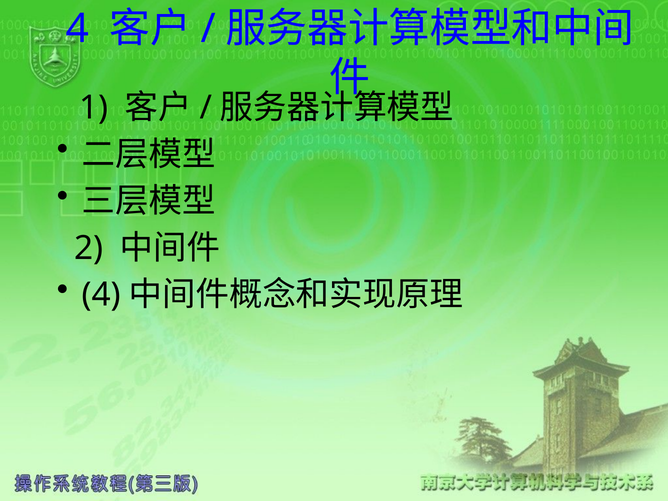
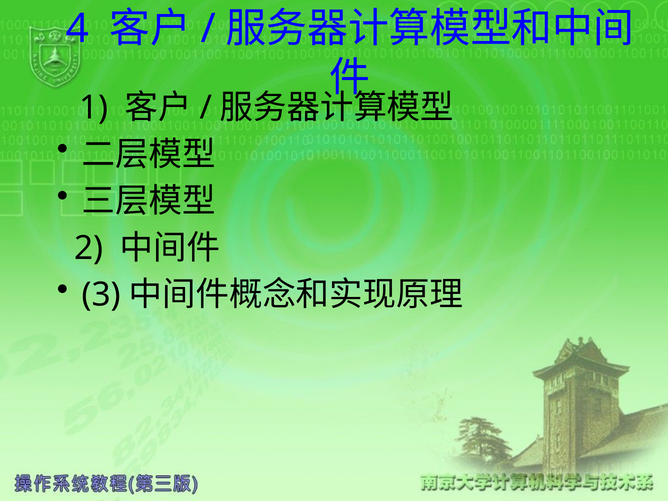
4 at (101, 295): 4 -> 3
